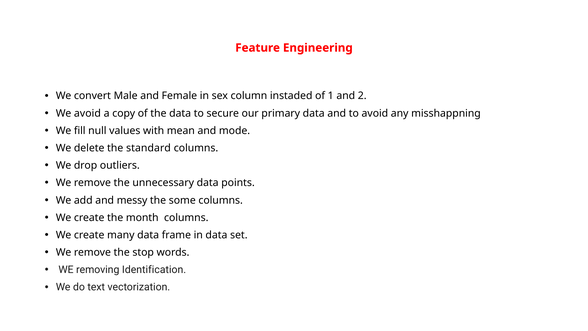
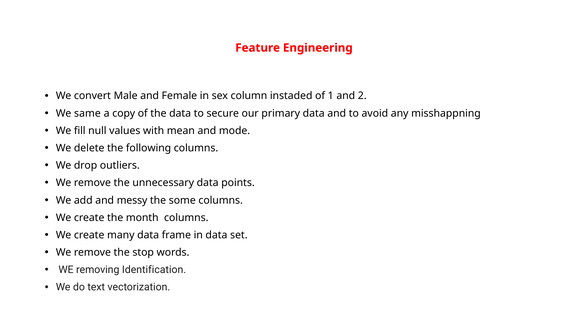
We avoid: avoid -> same
standard: standard -> following
